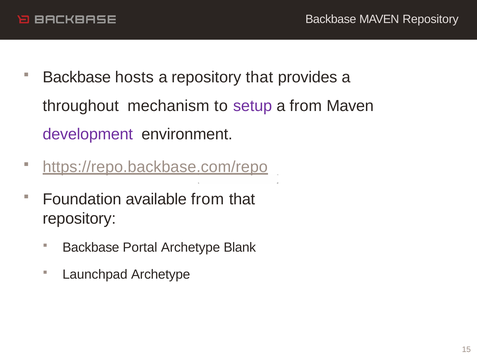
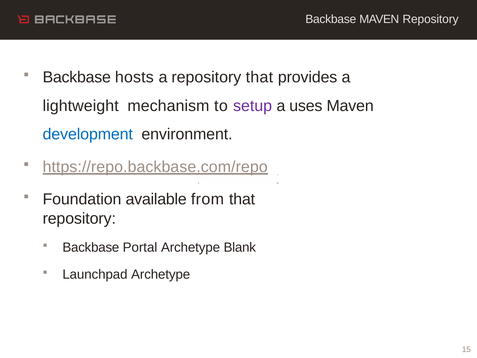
throughout: throughout -> lightweight
a from: from -> uses
development colour: purple -> blue
